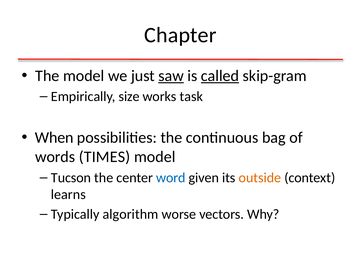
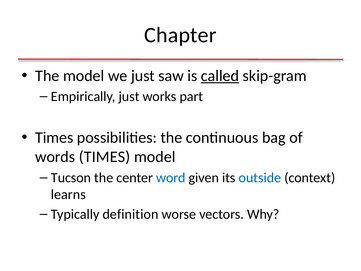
saw underline: present -> none
Empirically size: size -> just
task: task -> part
When at (54, 138): When -> Times
outside colour: orange -> blue
algorithm: algorithm -> definition
